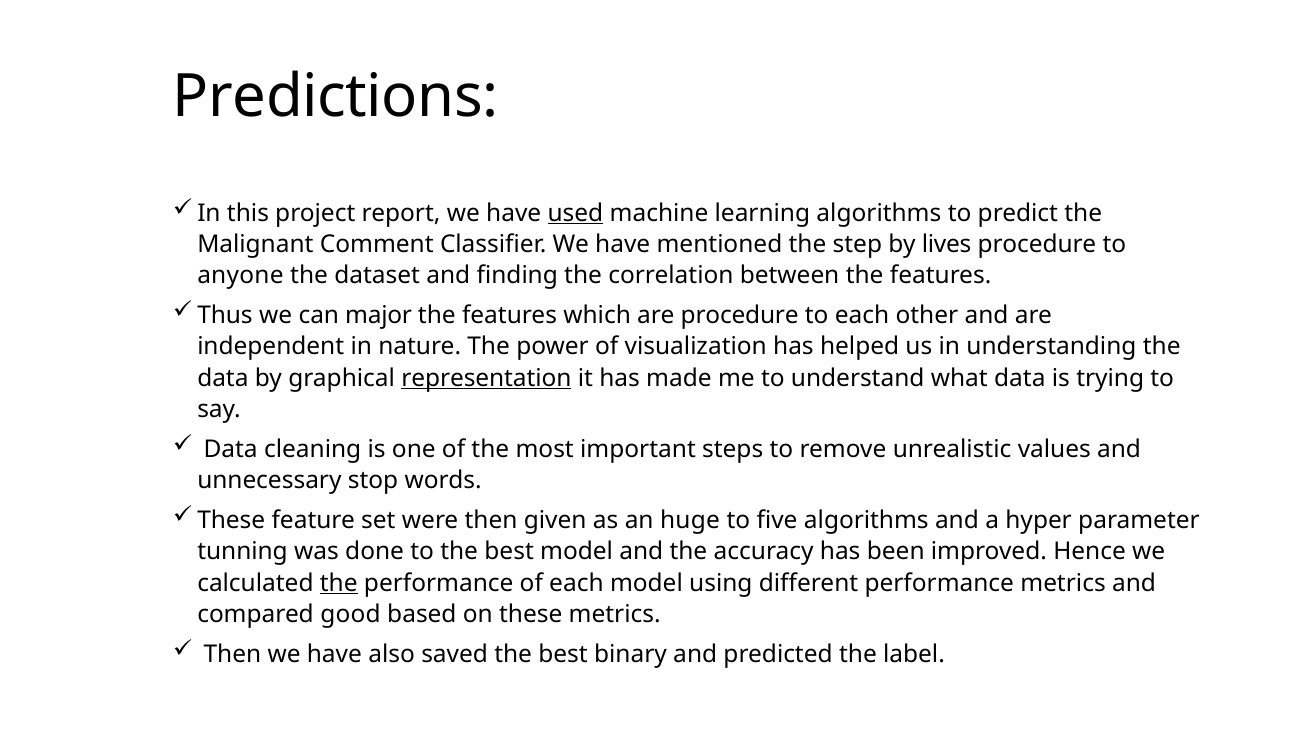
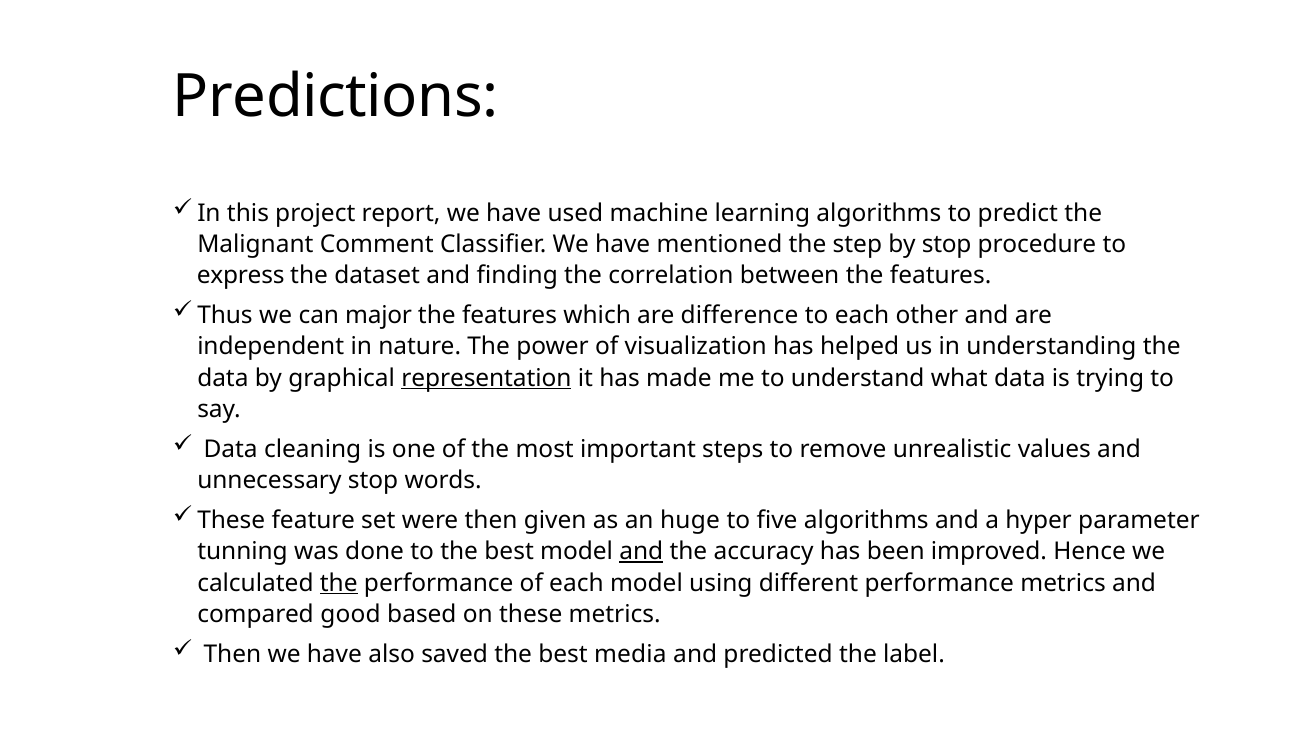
used underline: present -> none
by lives: lives -> stop
anyone: anyone -> express
are procedure: procedure -> difference
and at (641, 552) underline: none -> present
binary: binary -> media
